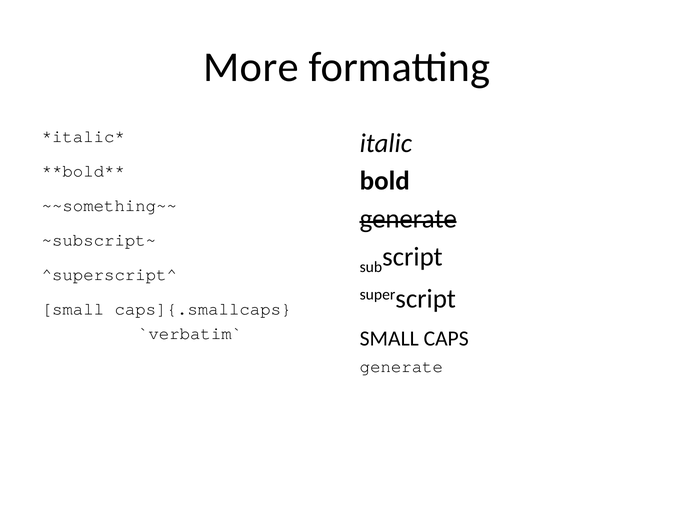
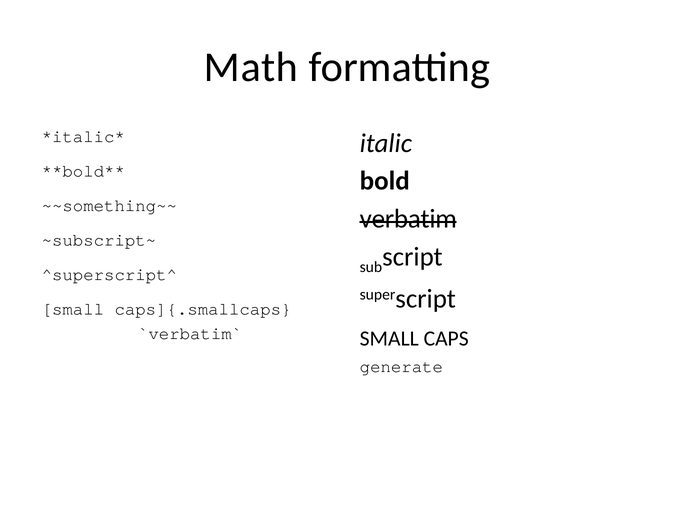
More: More -> Math
generate at (408, 219): generate -> verbatim
